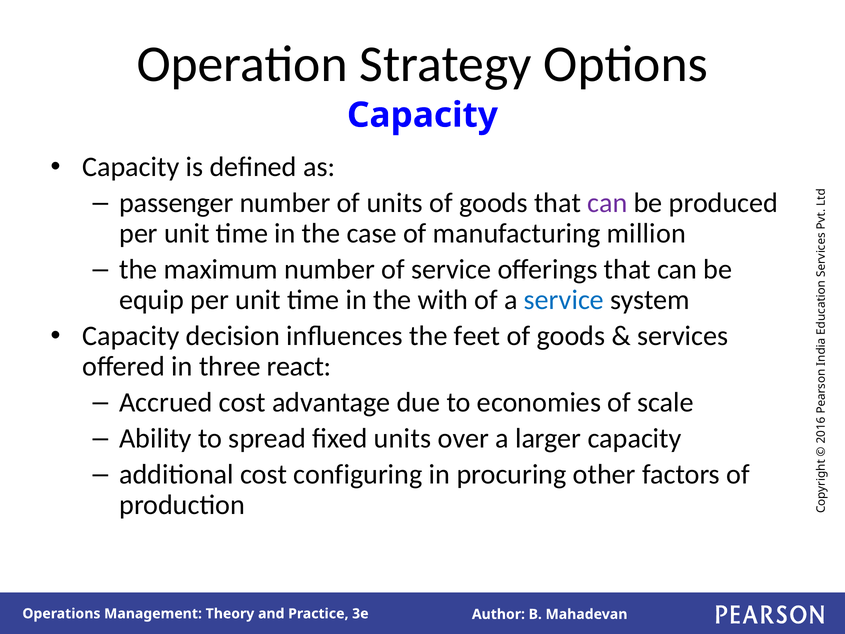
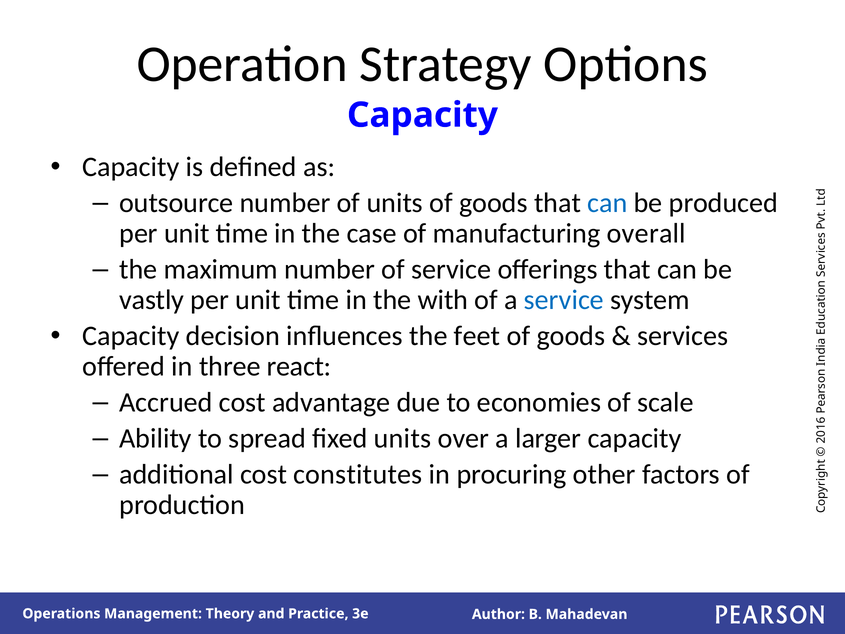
passenger: passenger -> outsource
can at (607, 203) colour: purple -> blue
million: million -> overall
equip: equip -> vastly
configuring: configuring -> constitutes
